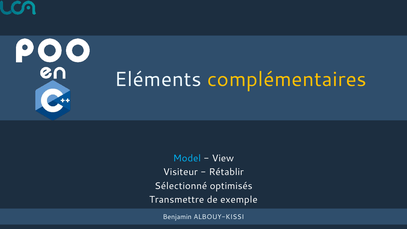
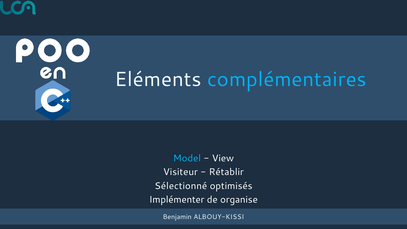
complémentaires colour: yellow -> light blue
Transmettre: Transmettre -> Implémenter
exemple: exemple -> organise
